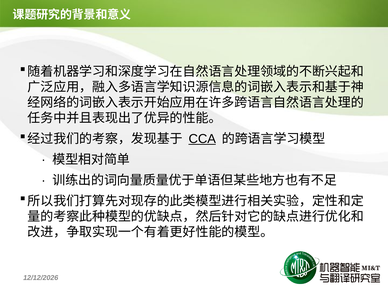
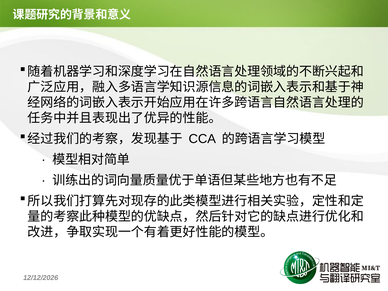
CCA underline: present -> none
